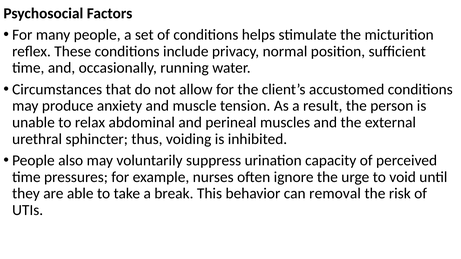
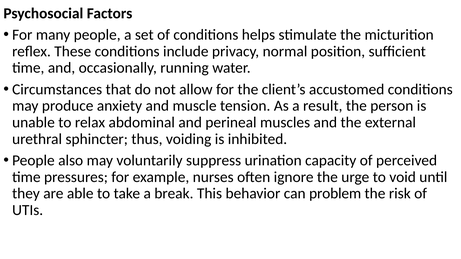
removal: removal -> problem
